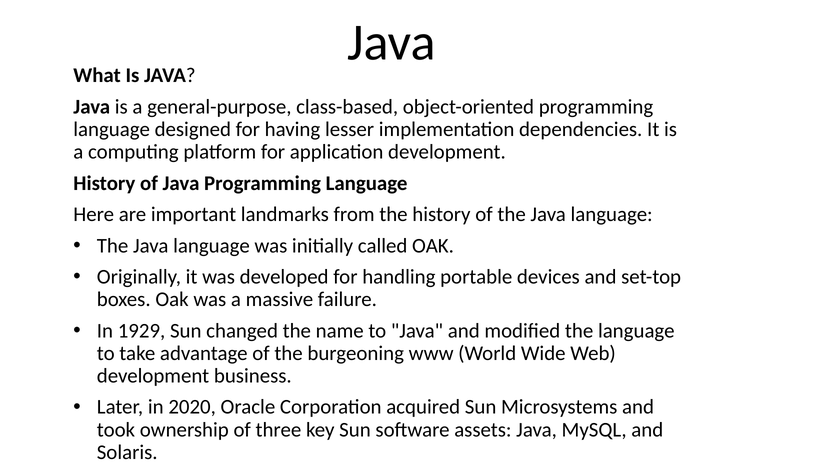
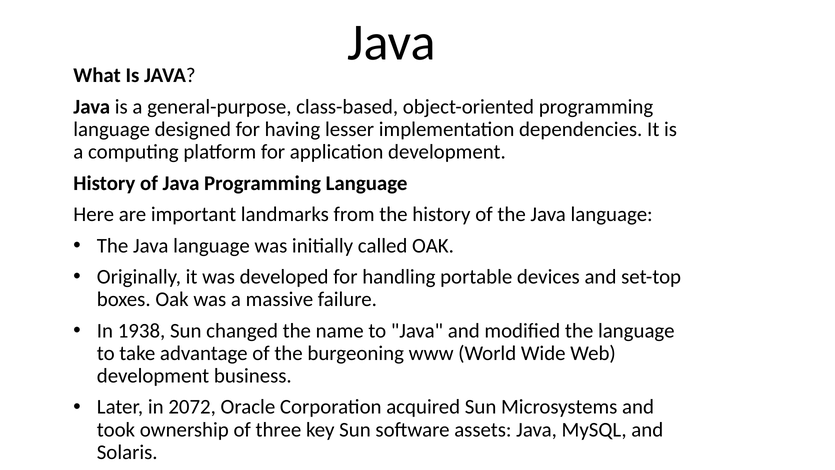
1929: 1929 -> 1938
2020: 2020 -> 2072
